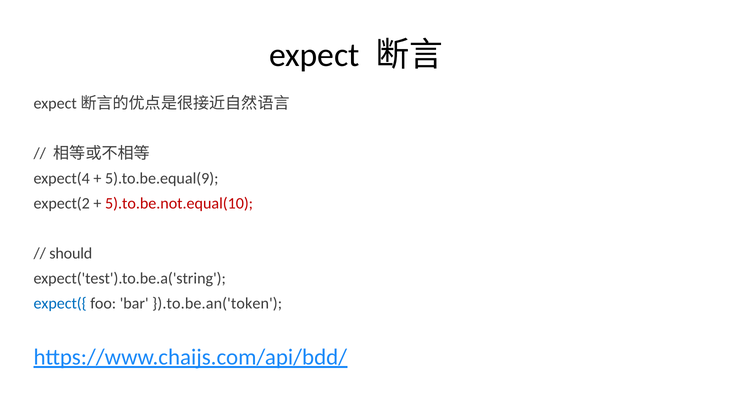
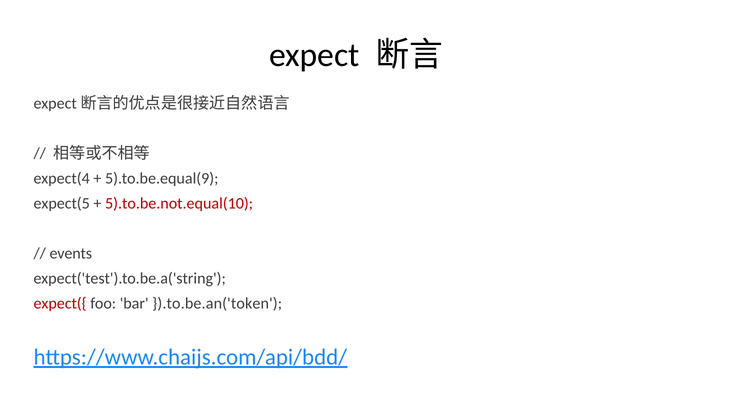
expect(2: expect(2 -> expect(5
should: should -> events
expect({ colour: blue -> red
